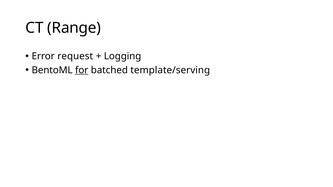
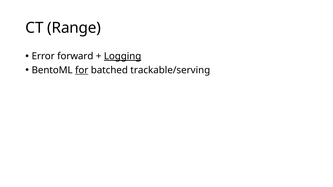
request: request -> forward
Logging underline: none -> present
template/serving: template/serving -> trackable/serving
